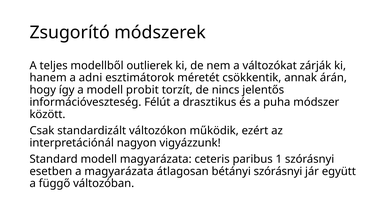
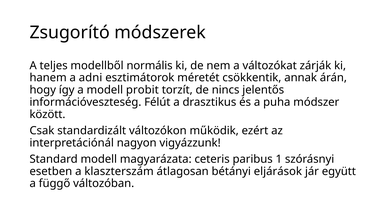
outlierek: outlierek -> normális
a magyarázata: magyarázata -> klaszterszám
bétányi szórásnyi: szórásnyi -> eljárások
